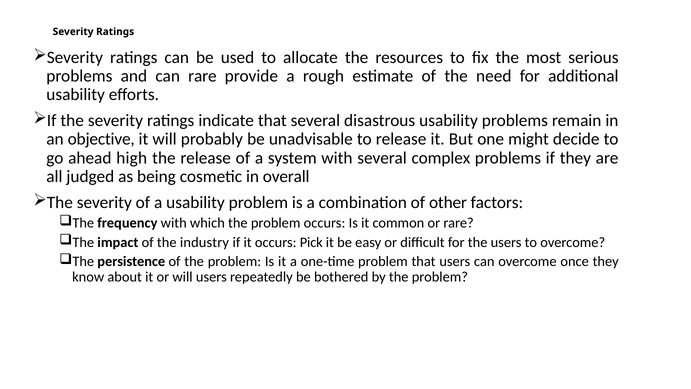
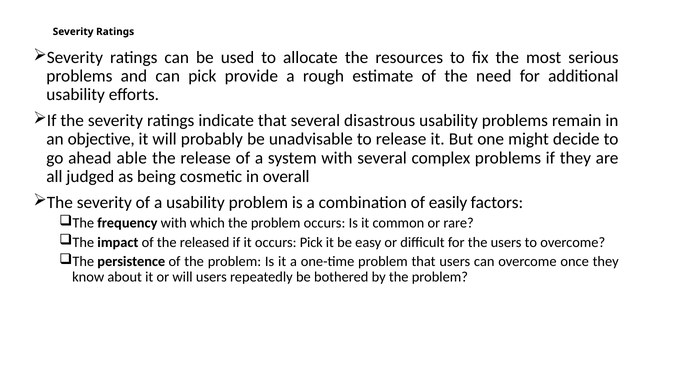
can rare: rare -> pick
high: high -> able
other: other -> easily
industry: industry -> released
